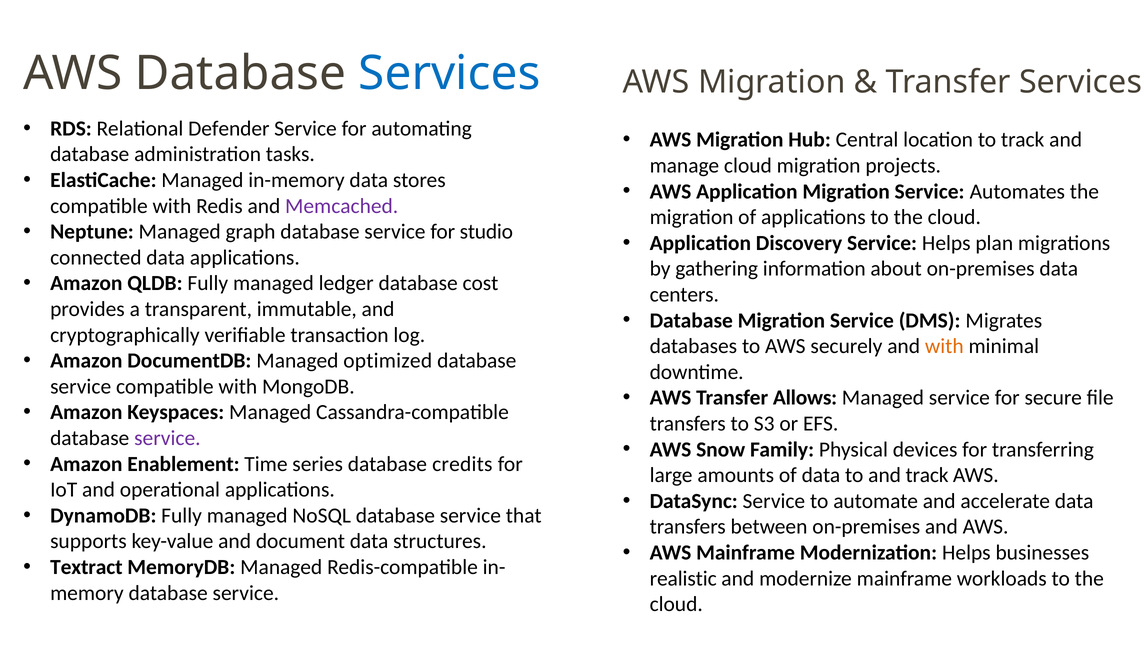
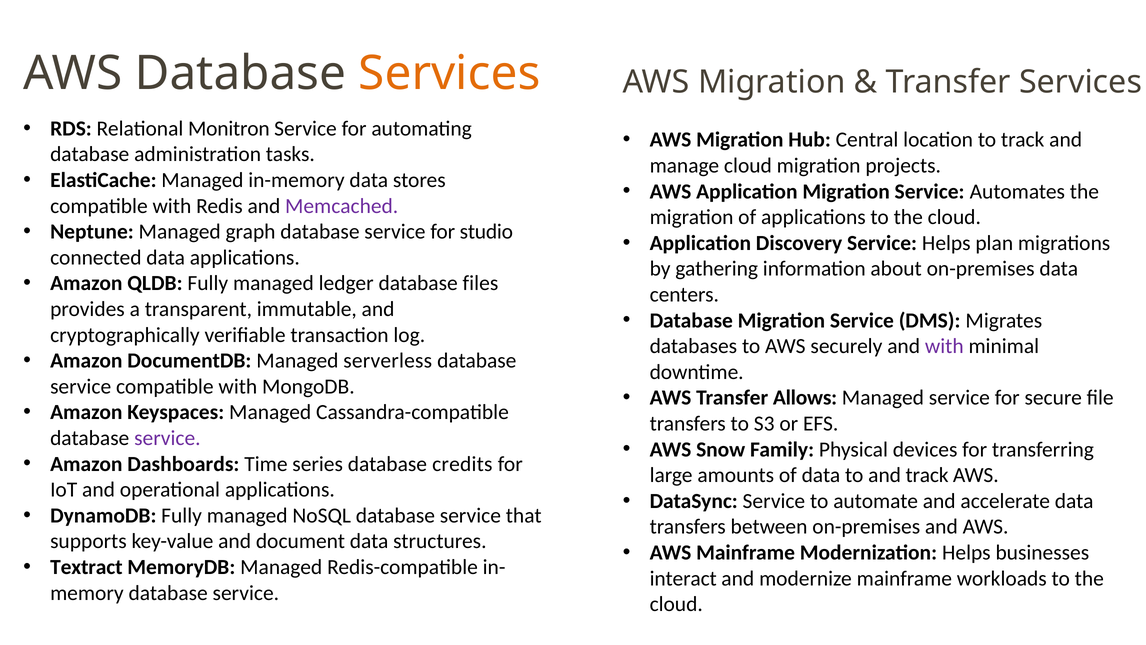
Services at (449, 74) colour: blue -> orange
Defender: Defender -> Monitron
cost: cost -> files
with at (944, 346) colour: orange -> purple
optimized: optimized -> serverless
Enablement: Enablement -> Dashboards
realistic: realistic -> interact
